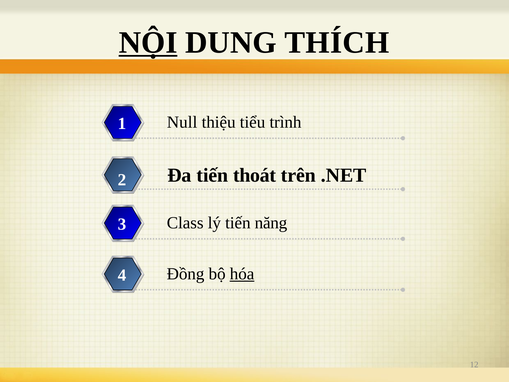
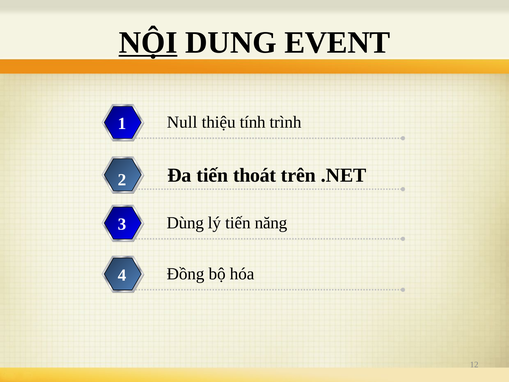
THÍCH: THÍCH -> EVENT
tiểu: tiểu -> tính
Class: Class -> Dùng
hóa underline: present -> none
